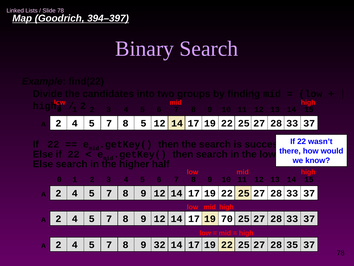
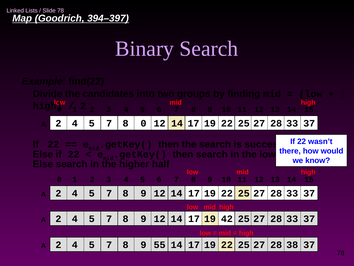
8 5: 5 -> 0
70: 70 -> 42
32: 32 -> 55
35: 35 -> 38
